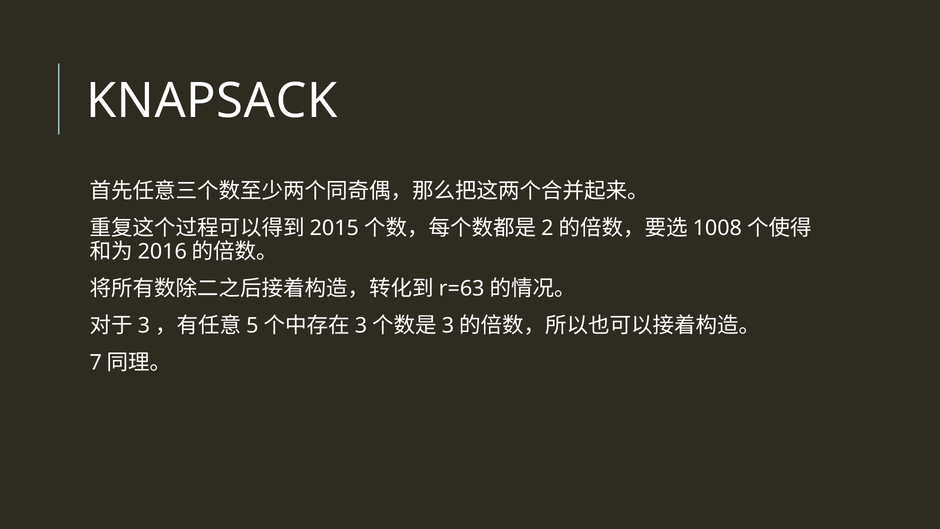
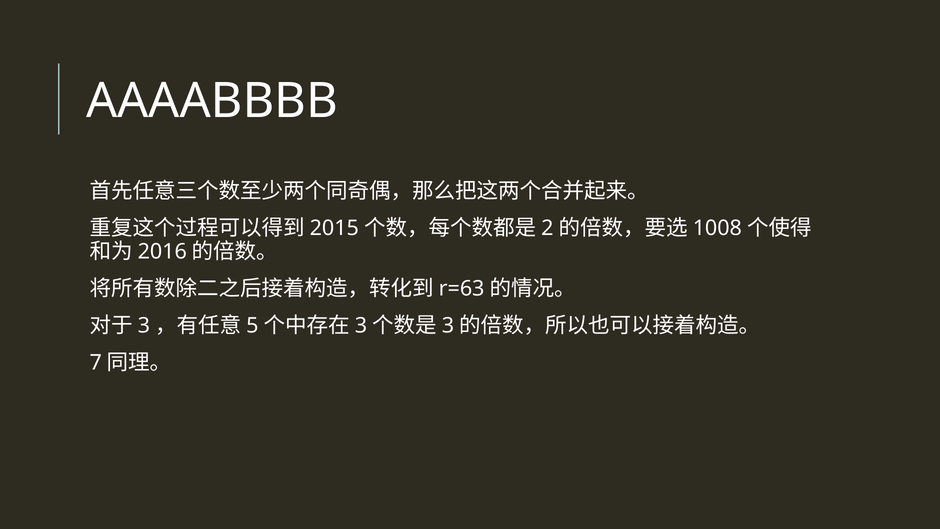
KNAPSACK: KNAPSACK -> AAAABBBB
